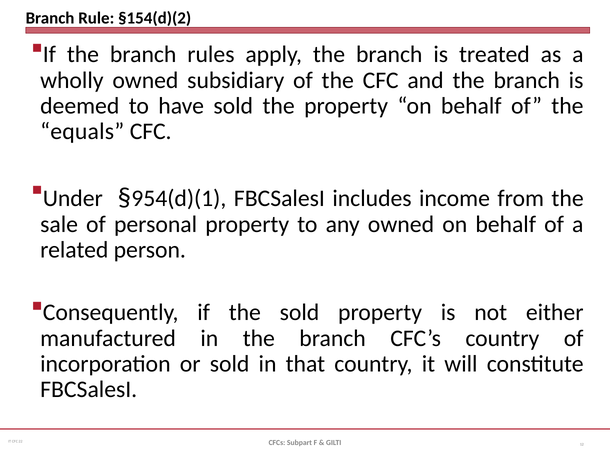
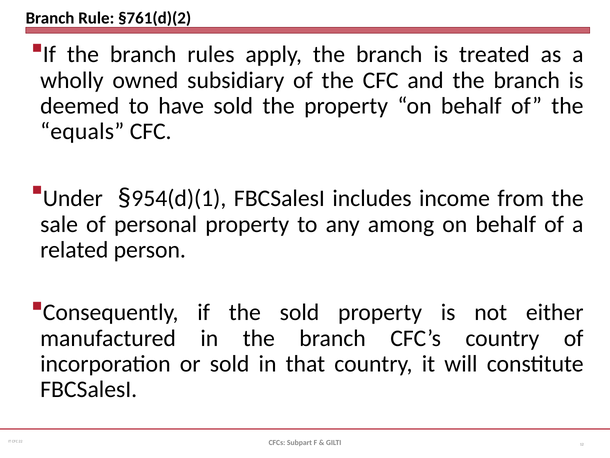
§154(d)(2: §154(d)(2 -> §761(d)(2
any owned: owned -> among
